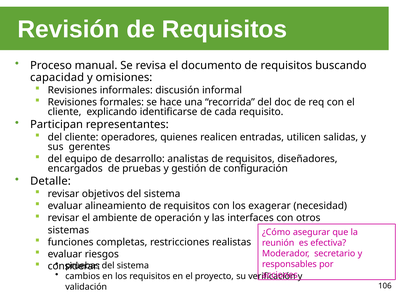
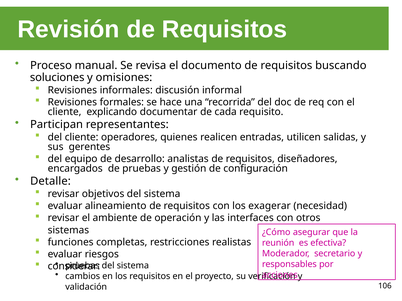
capacidad: capacidad -> soluciones
identificarse: identificarse -> documentar
